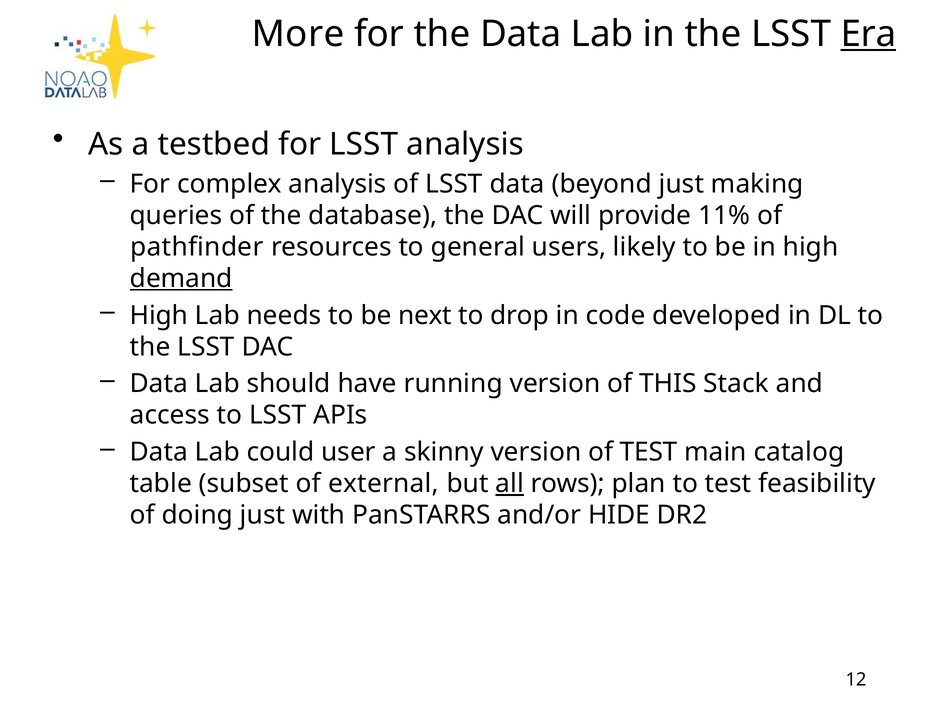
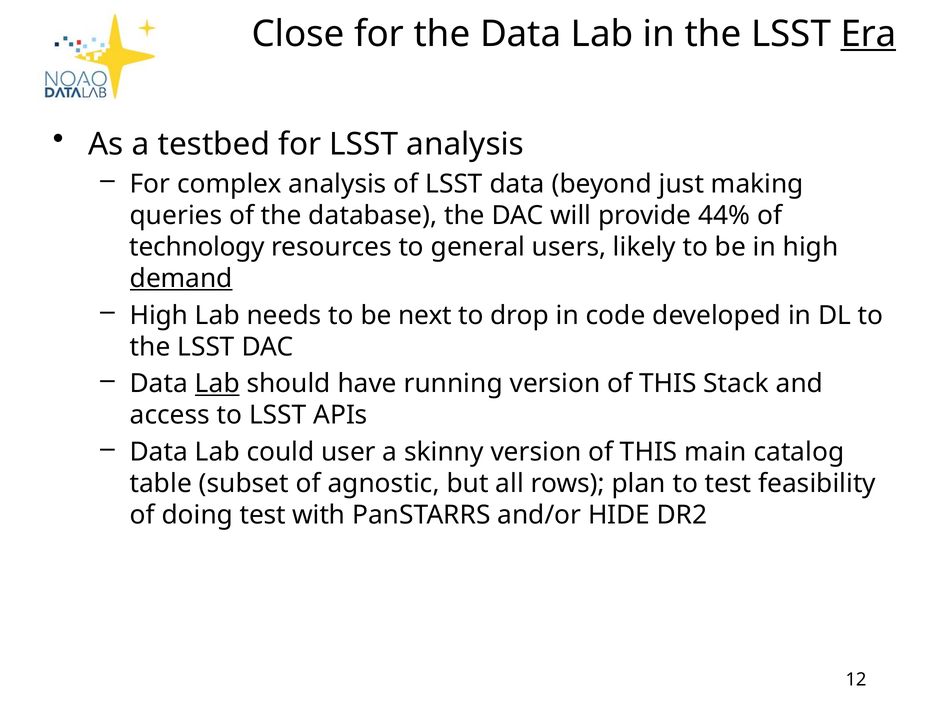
More: More -> Close
11%: 11% -> 44%
pathfinder: pathfinder -> technology
Lab at (217, 384) underline: none -> present
skinny version of TEST: TEST -> THIS
external: external -> agnostic
all underline: present -> none
doing just: just -> test
